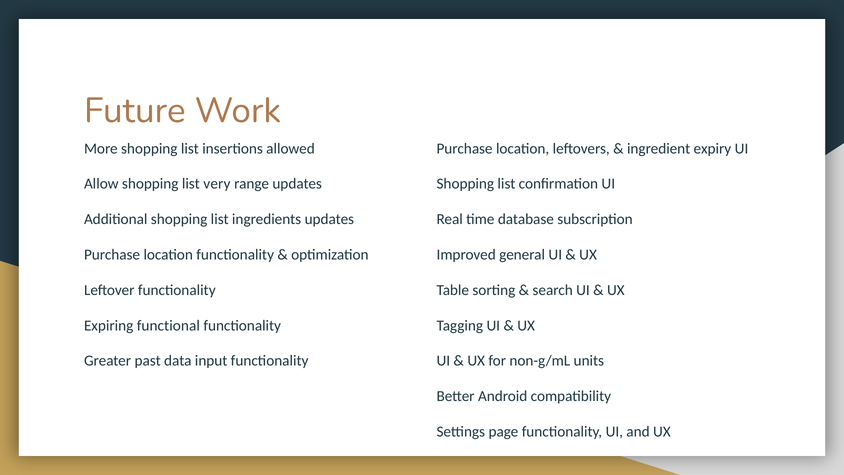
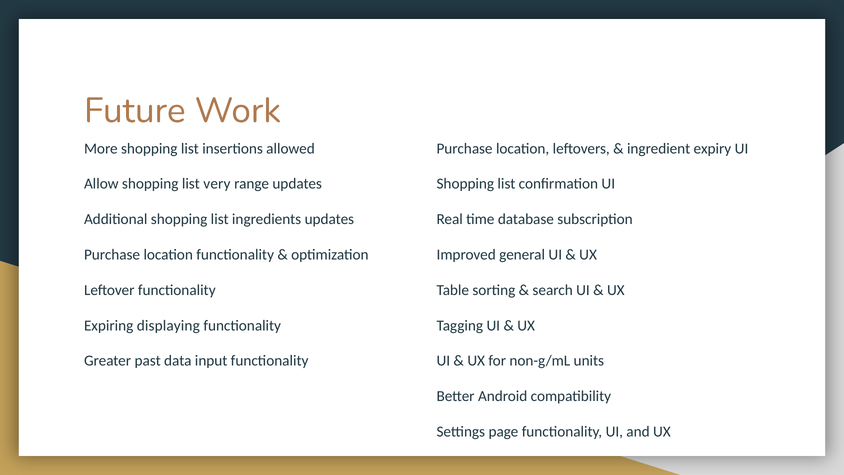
functional: functional -> displaying
